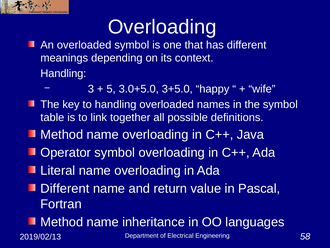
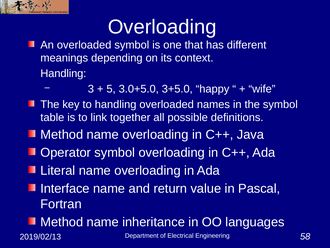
Different at (65, 188): Different -> Interface
